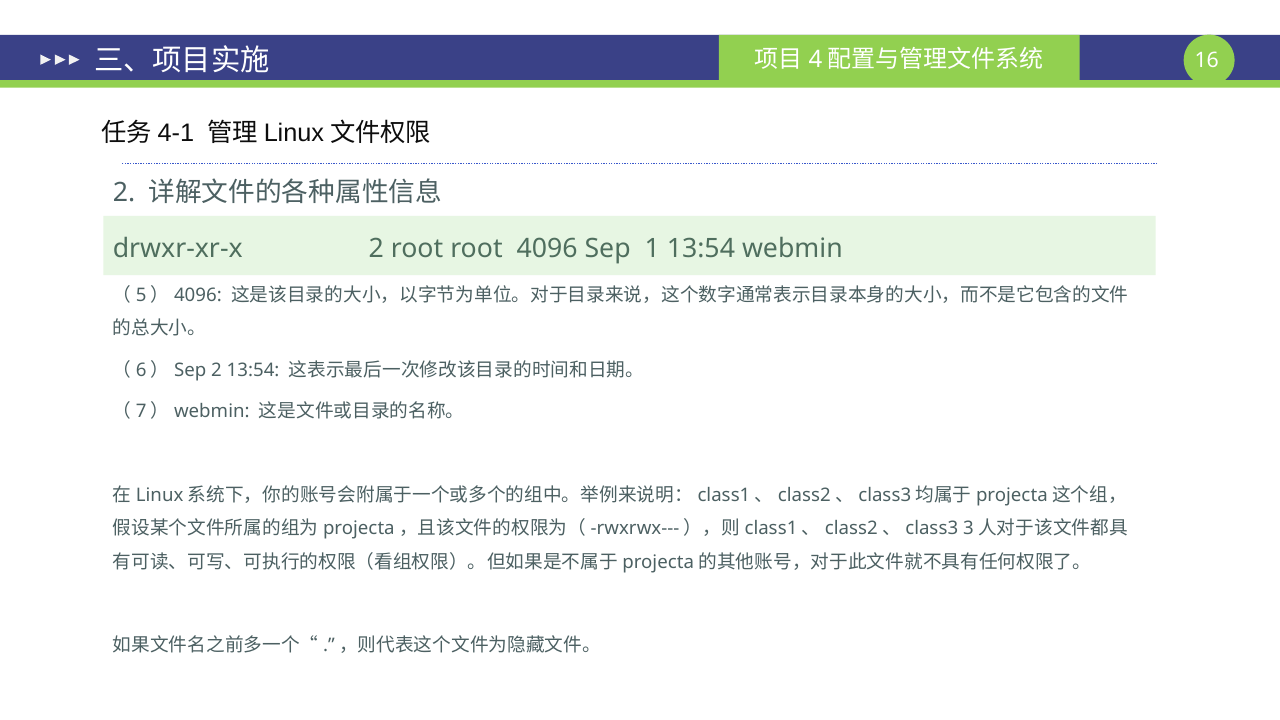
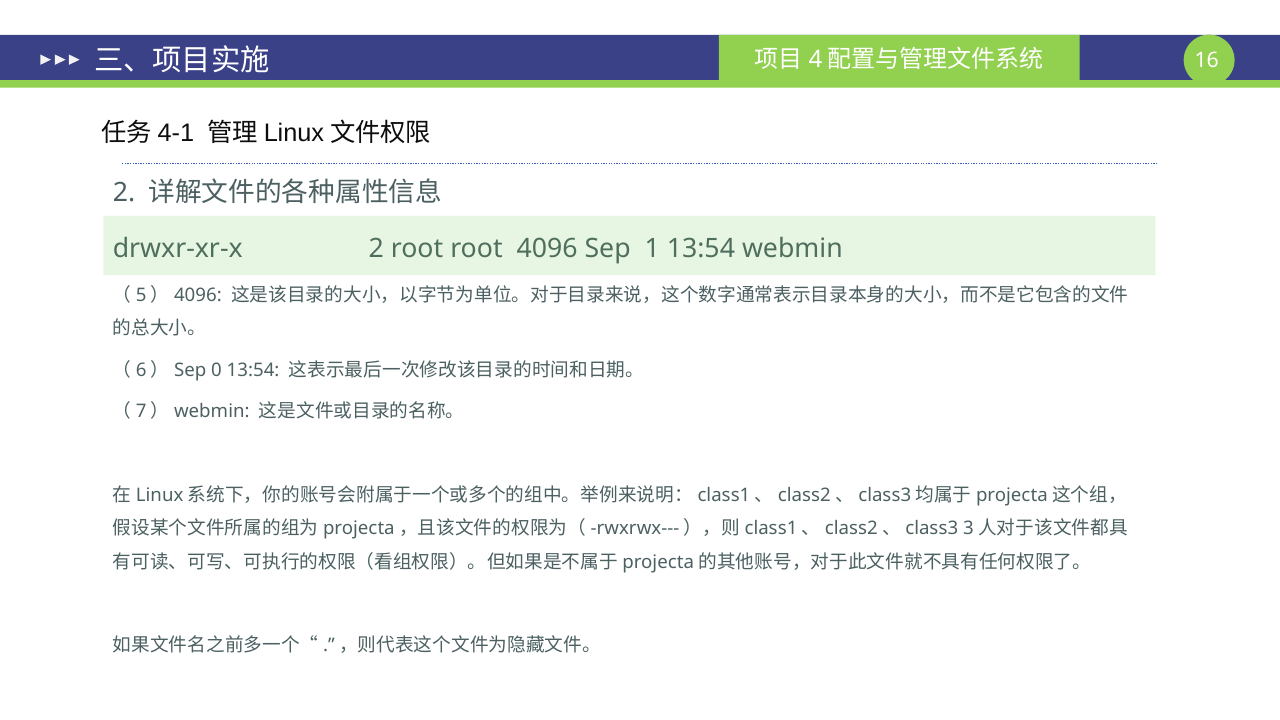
（6）Sep 2: 2 -> 0
